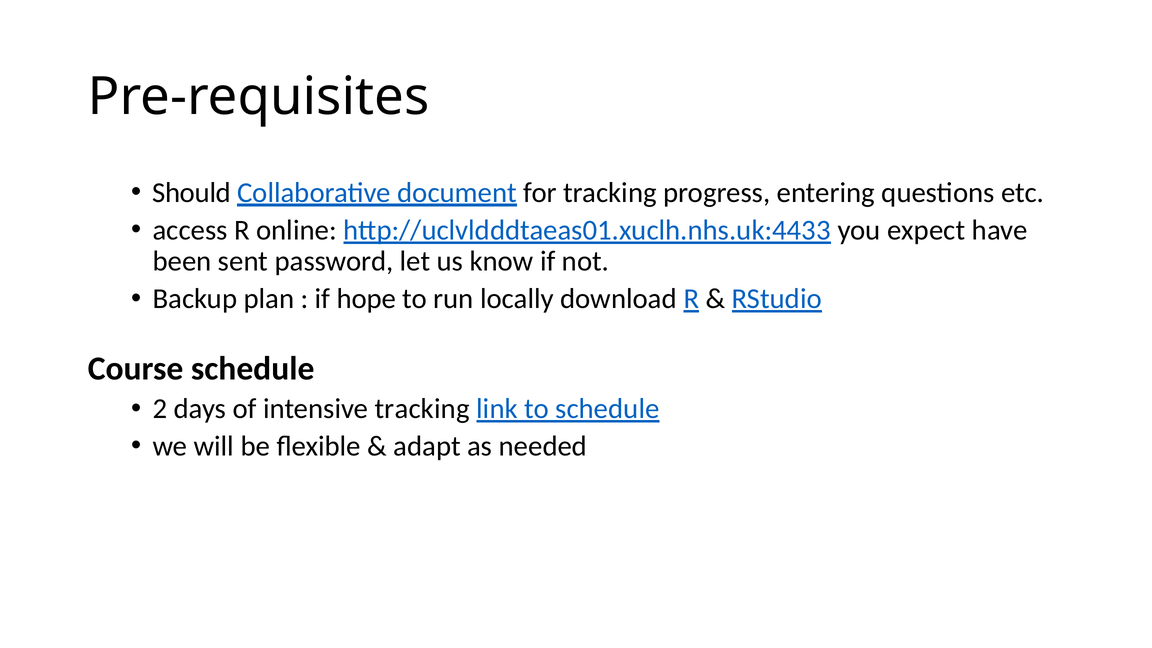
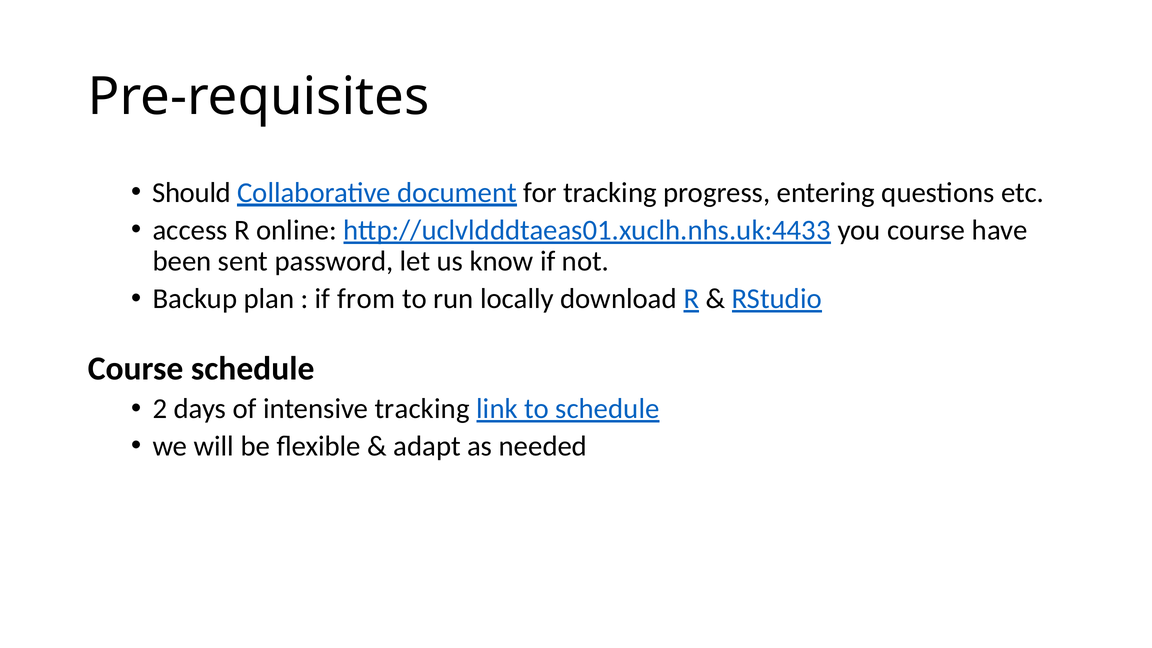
you expect: expect -> course
hope: hope -> from
